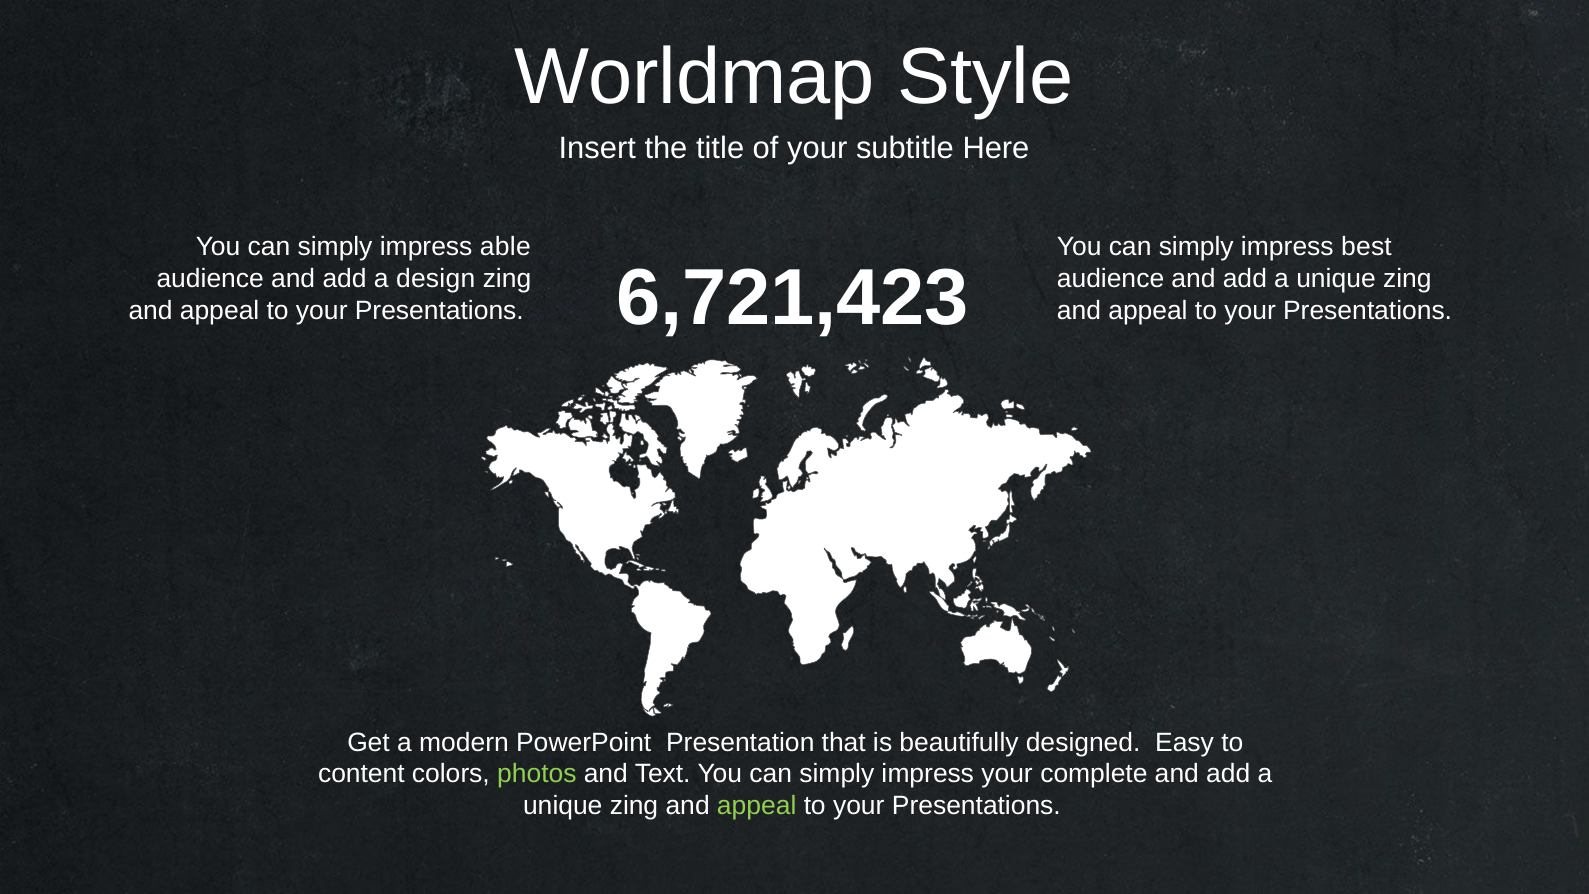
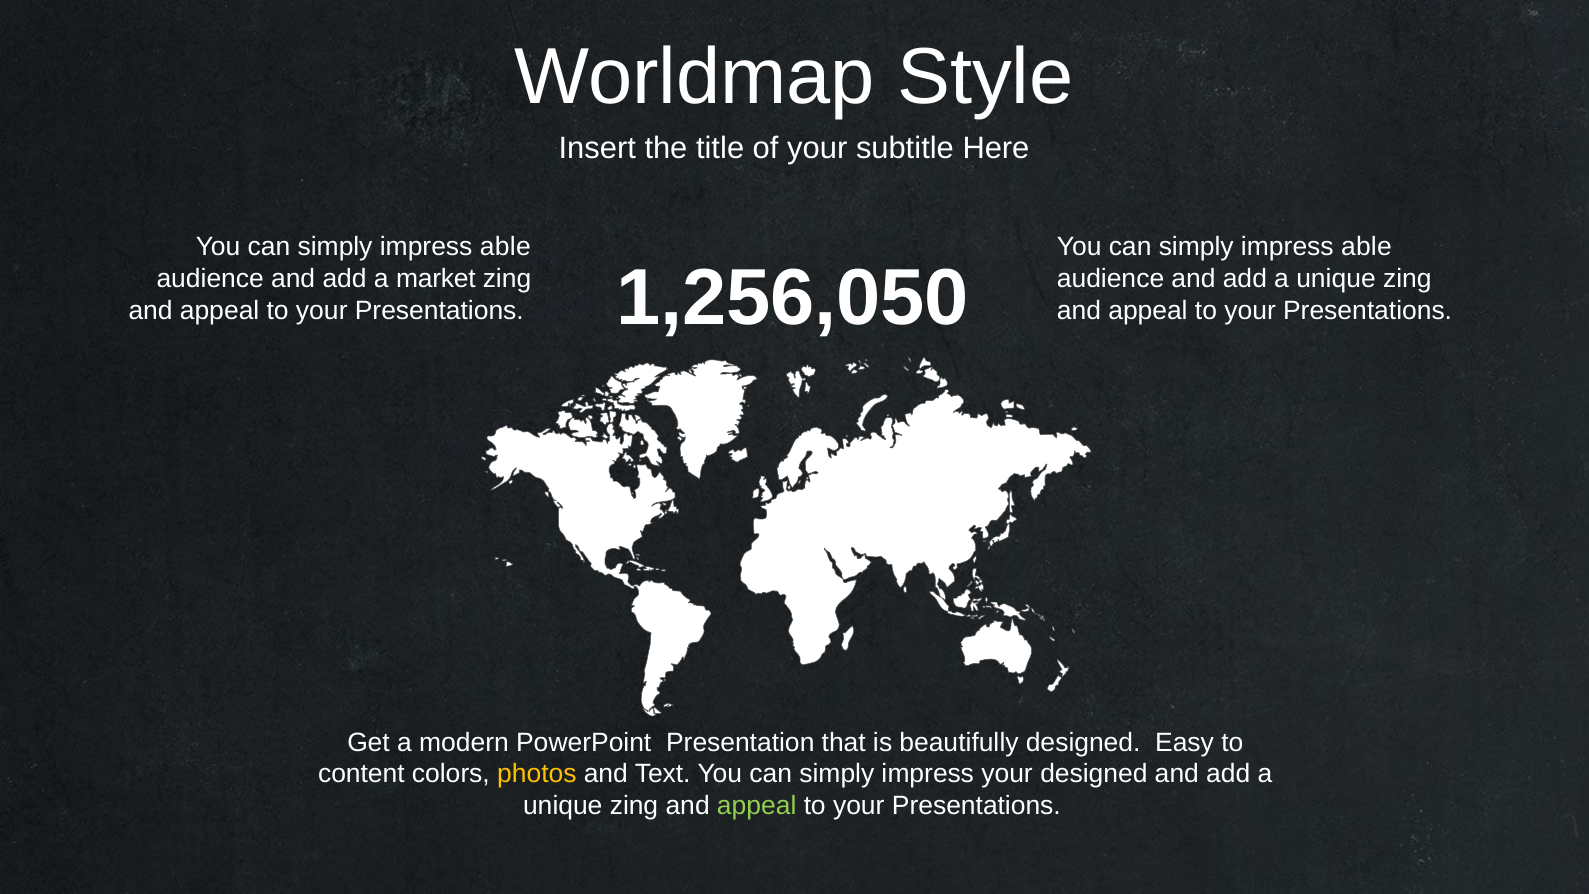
best at (1366, 247): best -> able
6,721,423: 6,721,423 -> 1,256,050
design: design -> market
photos colour: light green -> yellow
your complete: complete -> designed
